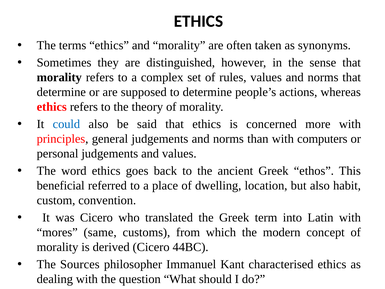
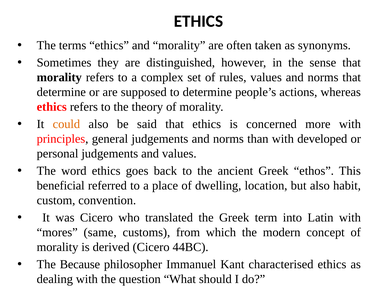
could colour: blue -> orange
computers: computers -> developed
Sources: Sources -> Because
